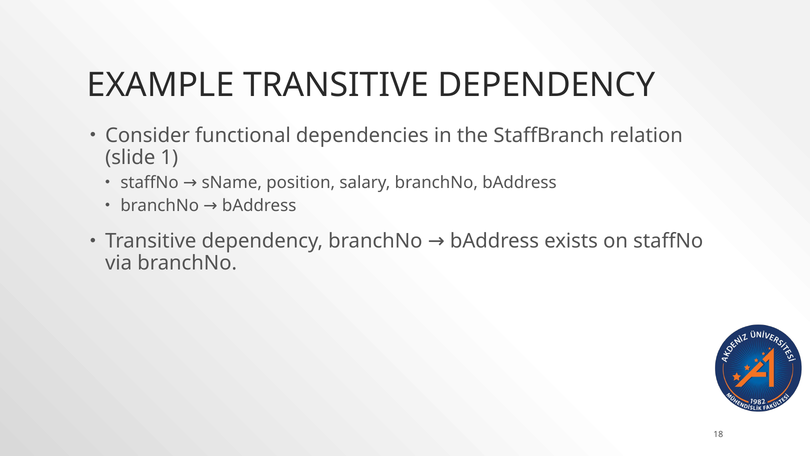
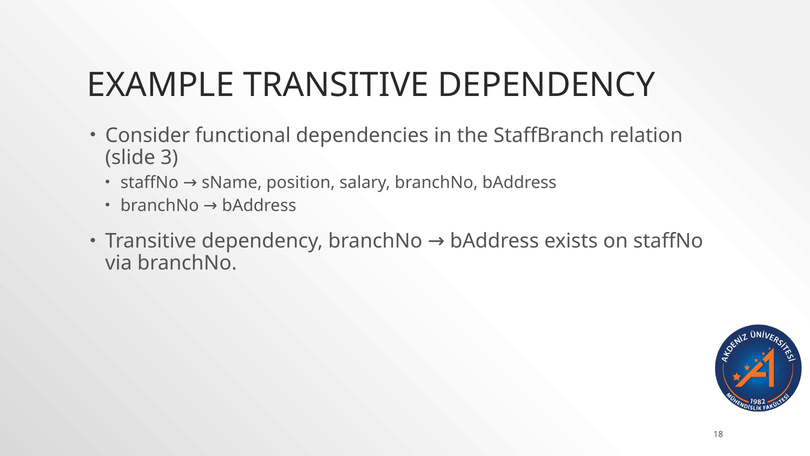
1: 1 -> 3
